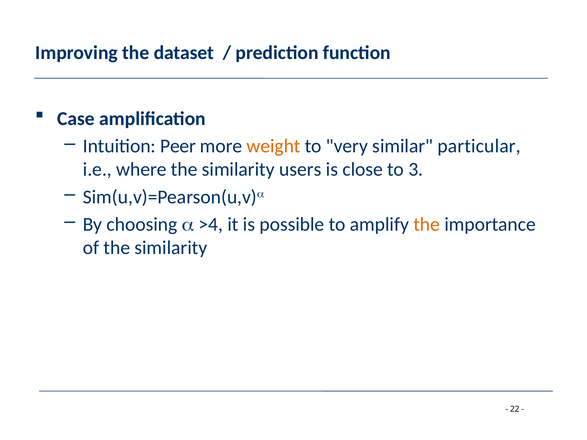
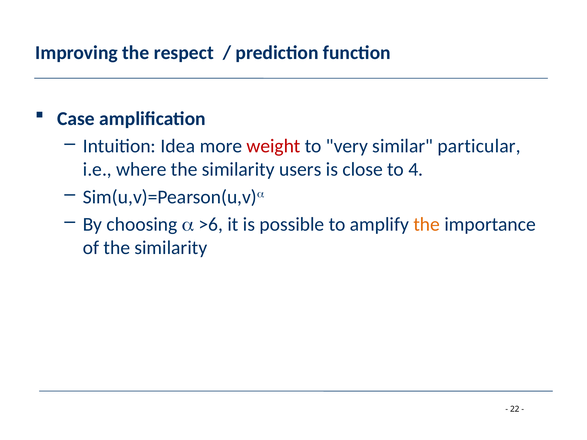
dataset: dataset -> respect
Peer: Peer -> Idea
weight colour: orange -> red
3: 3 -> 4
>4: >4 -> >6
